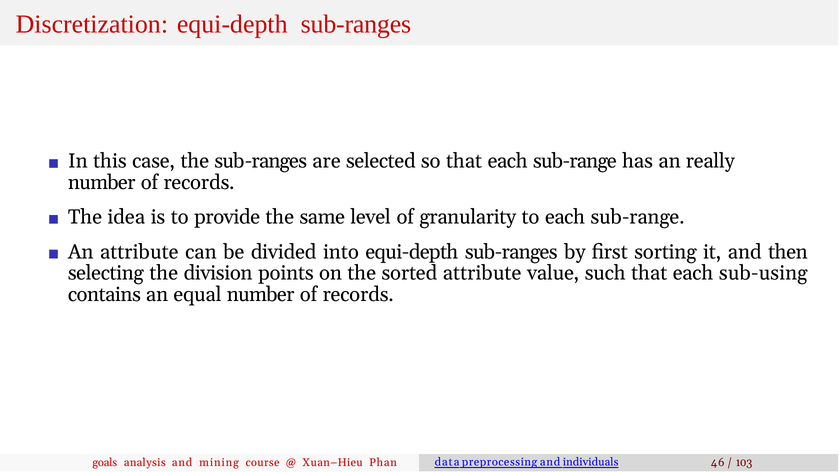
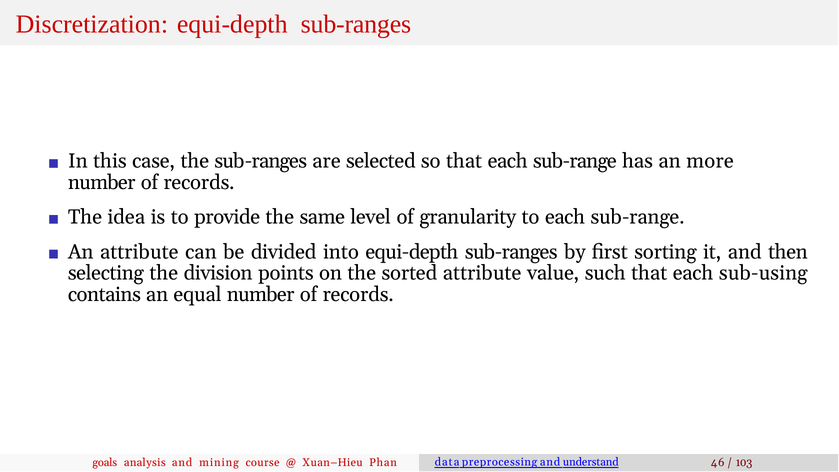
really: really -> more
individuals: individuals -> understand
